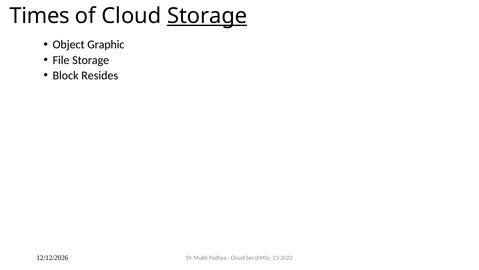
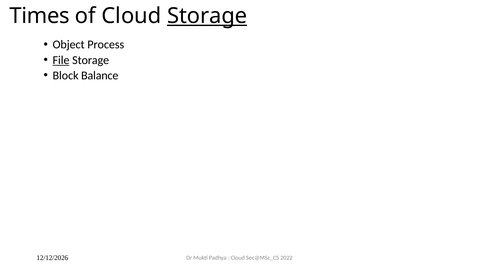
Graphic: Graphic -> Process
File underline: none -> present
Resides: Resides -> Balance
